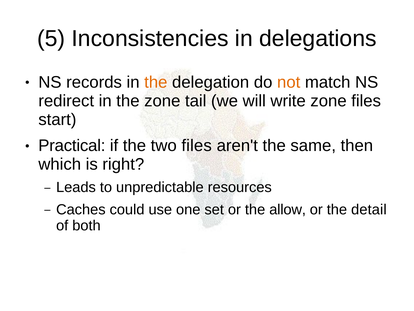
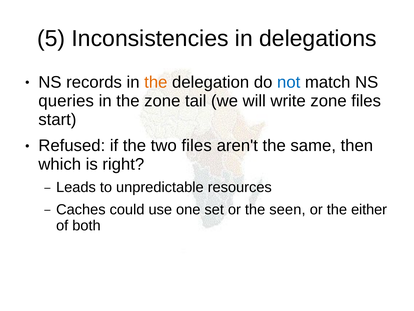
not colour: orange -> blue
redirect: redirect -> queries
Practical: Practical -> Refused
allow: allow -> seen
detail: detail -> either
